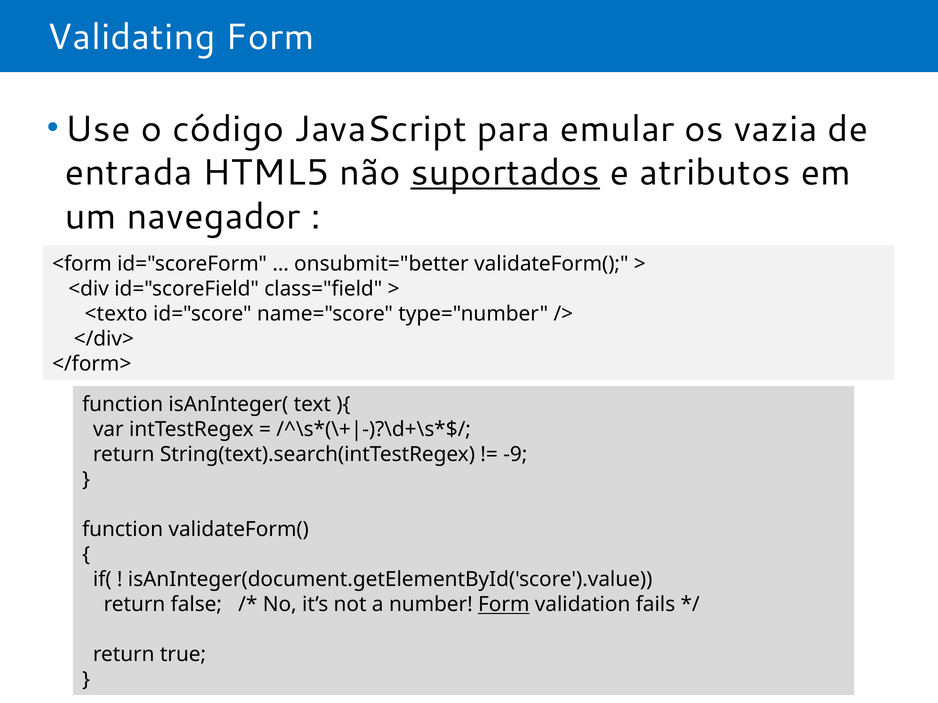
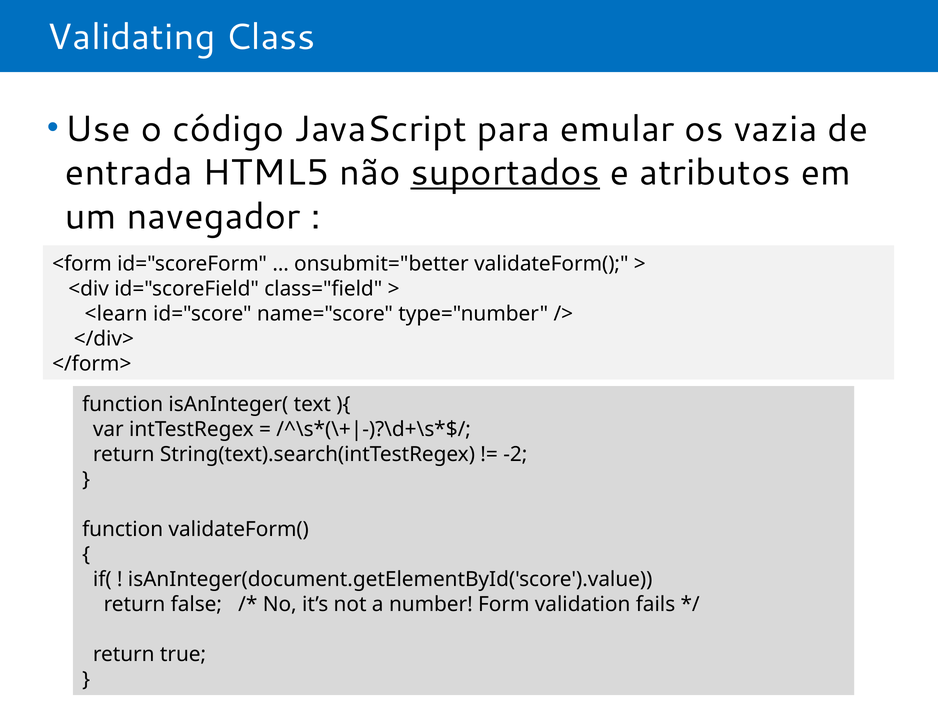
Validating Form: Form -> Class
<texto: <texto -> <learn
-9: -9 -> -2
Form at (504, 605) underline: present -> none
